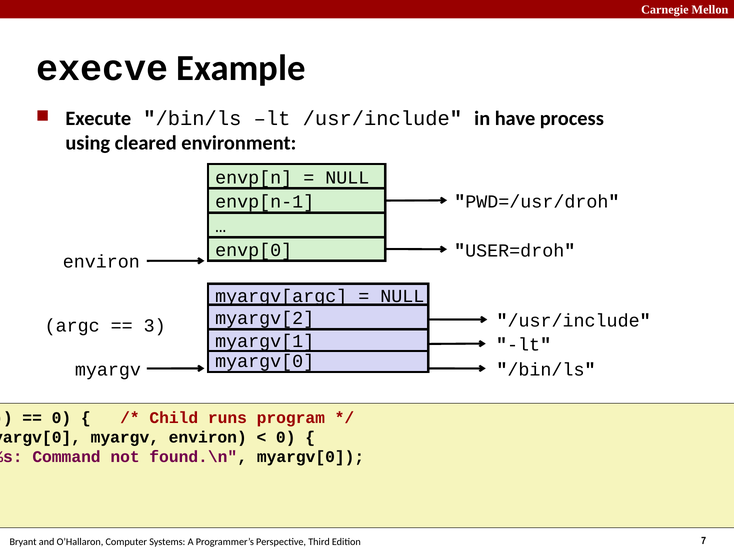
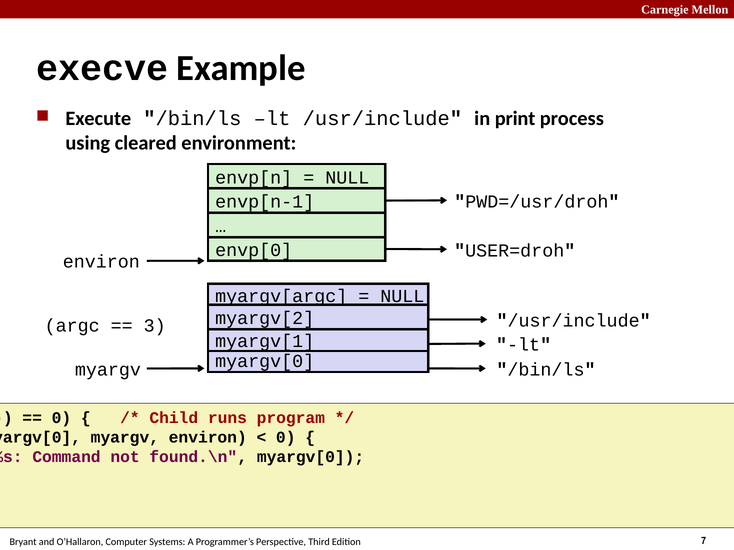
have: have -> print
